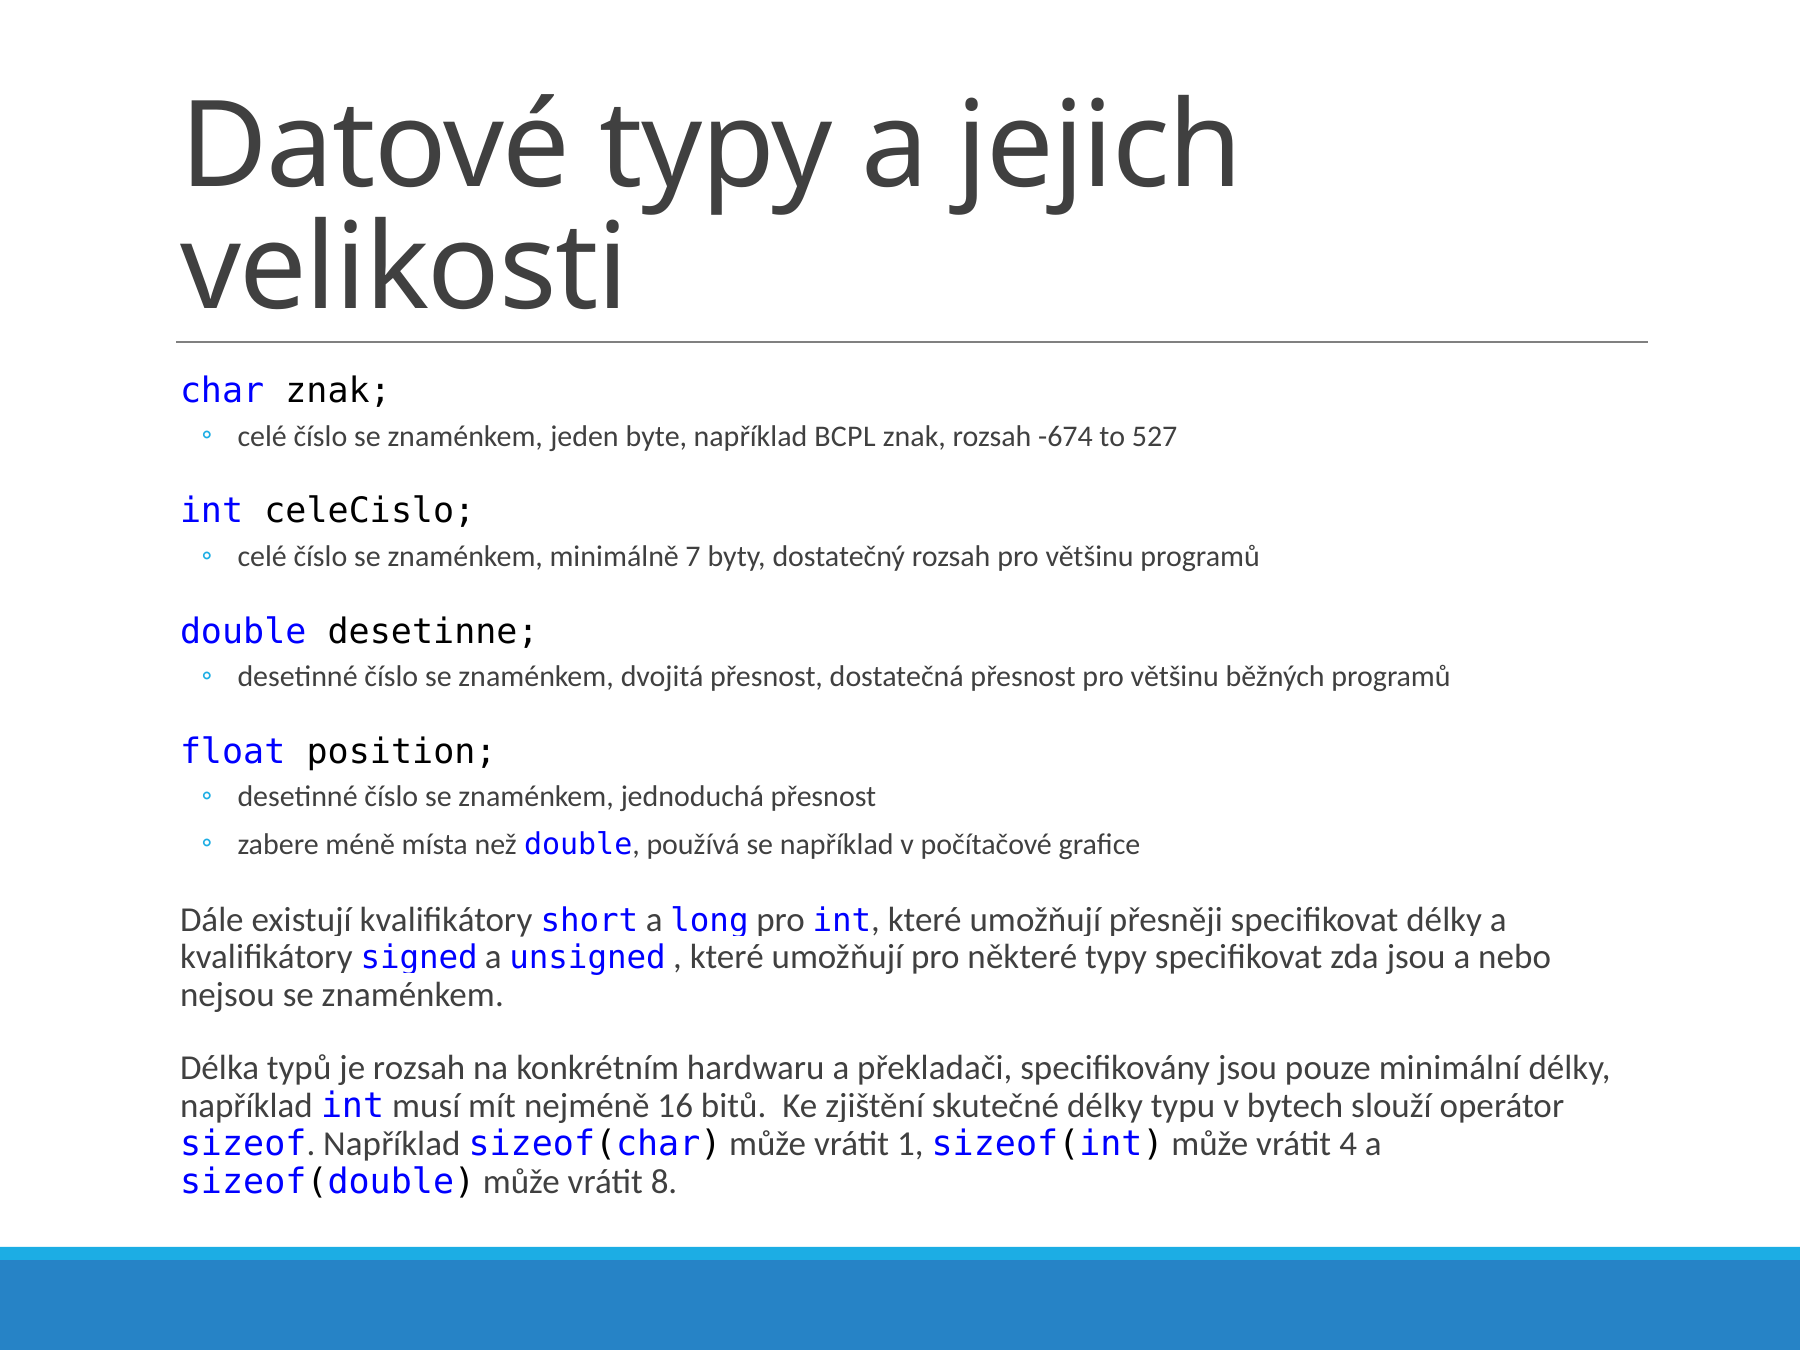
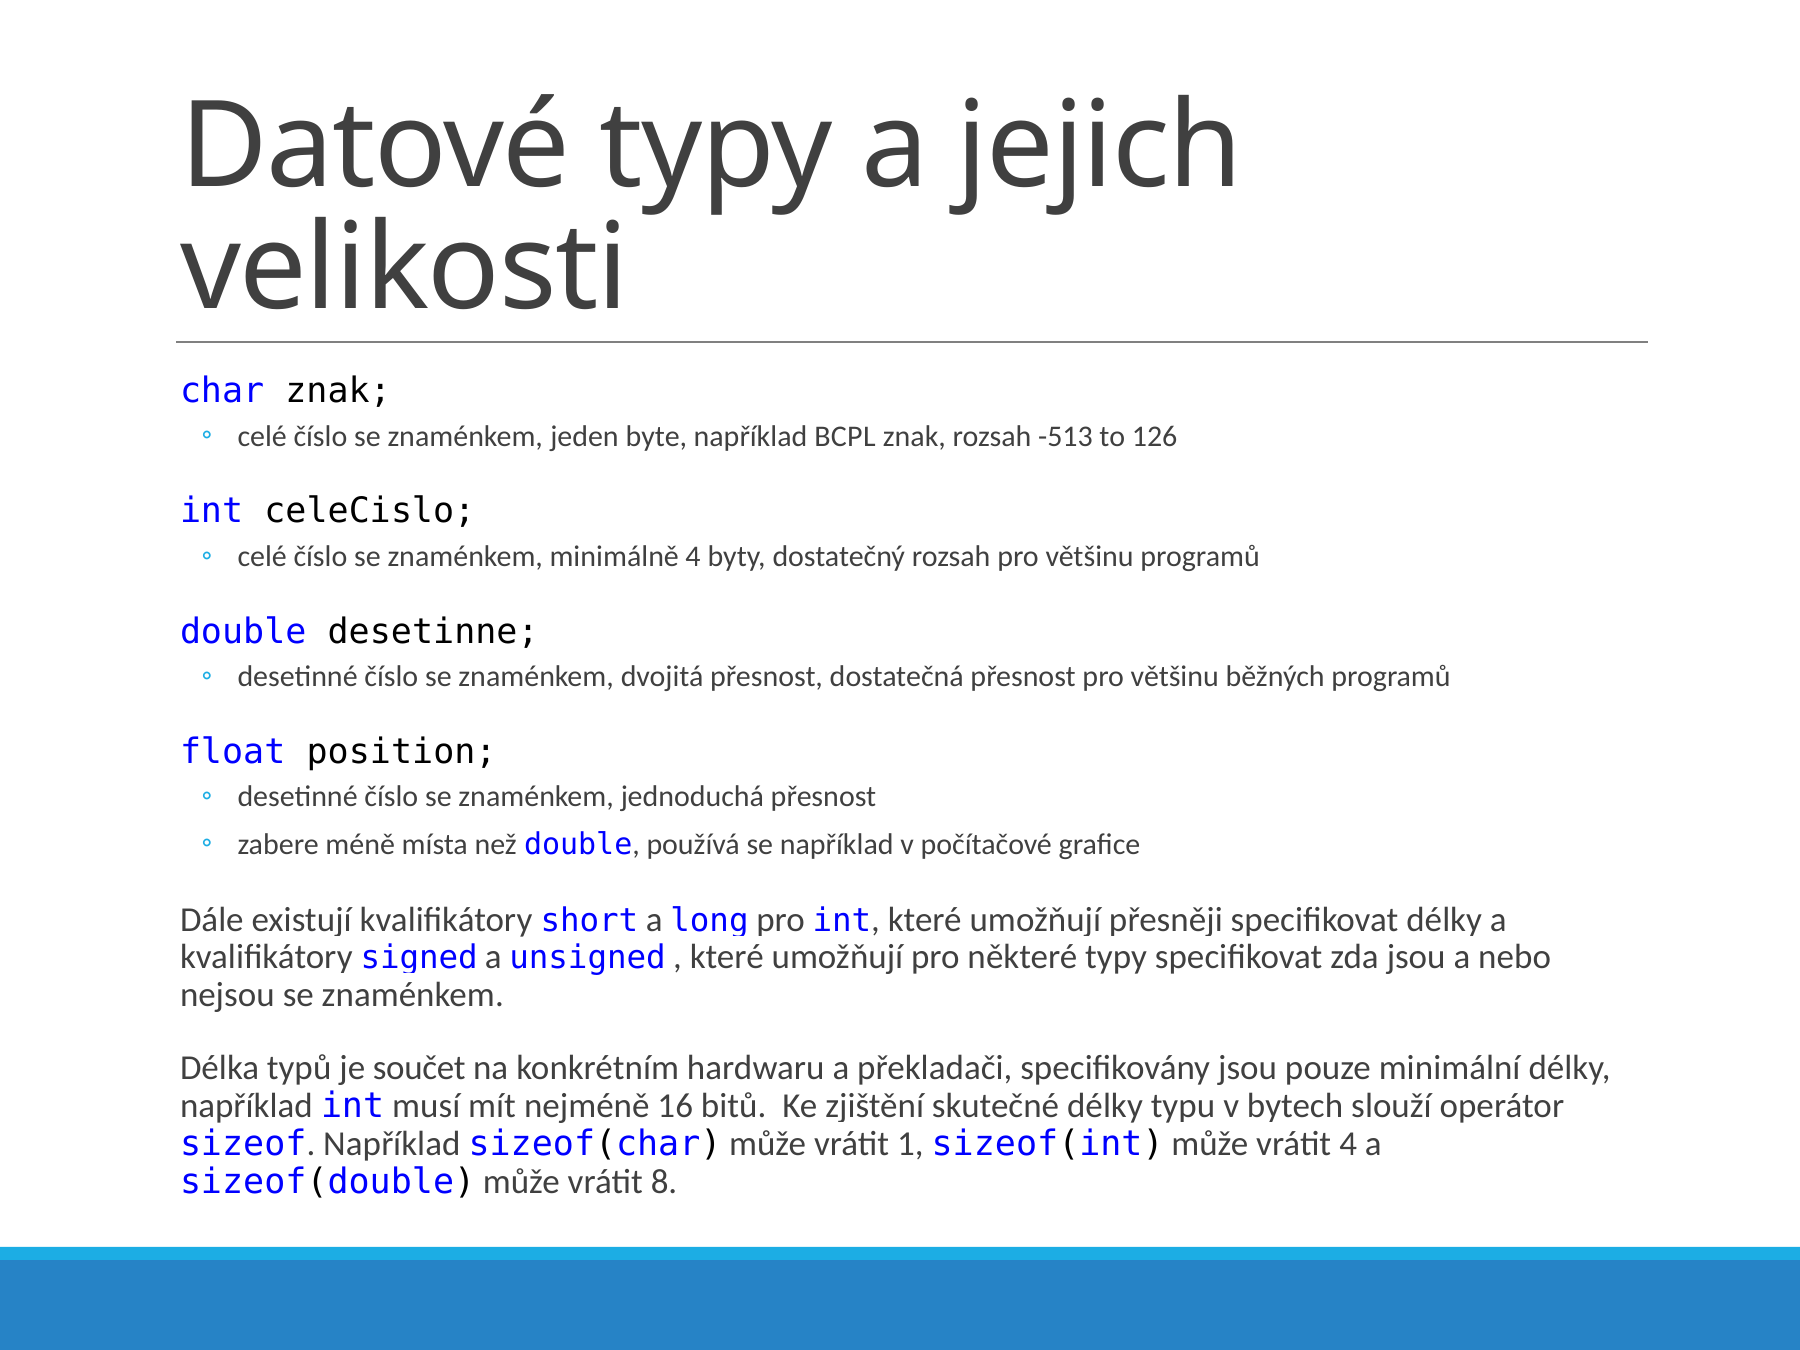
-674: -674 -> -513
527: 527 -> 126
minimálně 7: 7 -> 4
rozsah at (419, 1068): rozsah -> součet
